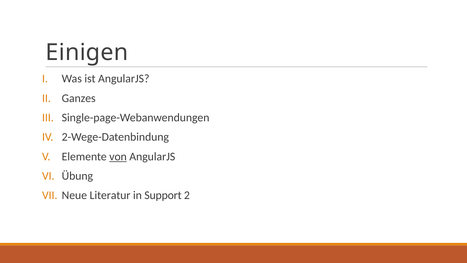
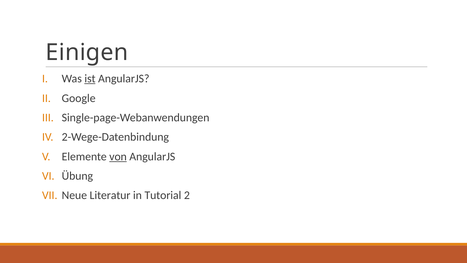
ist underline: none -> present
Ganzes: Ganzes -> Google
Support: Support -> Tutorial
